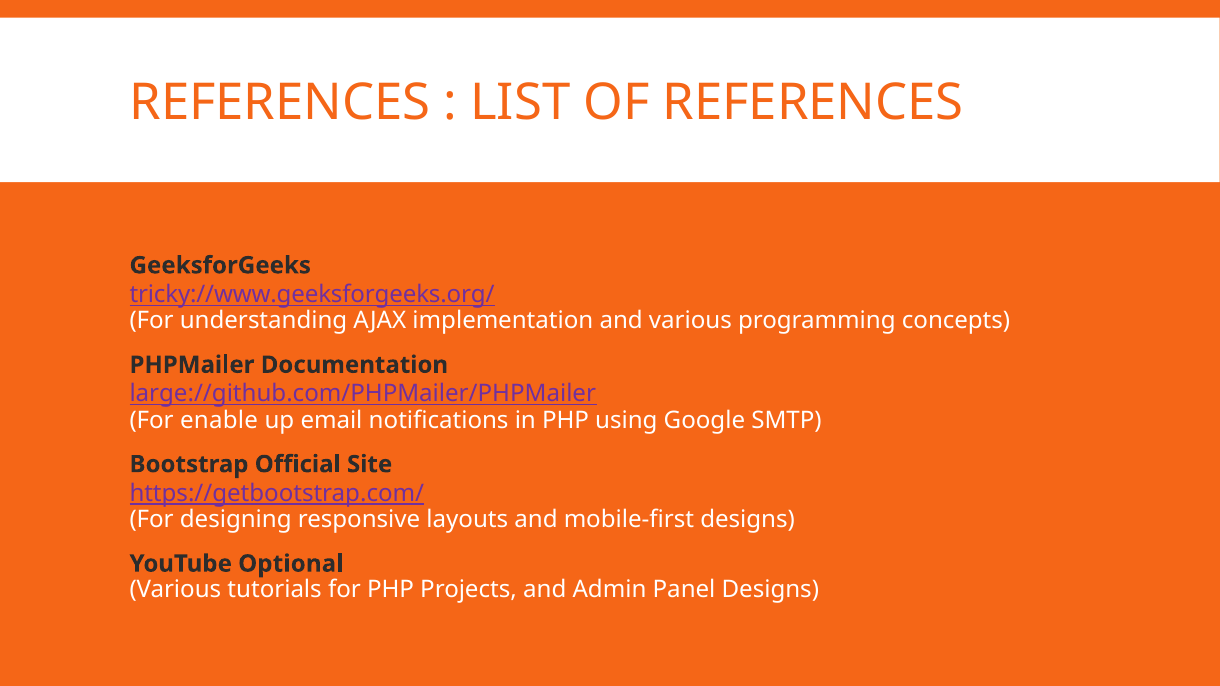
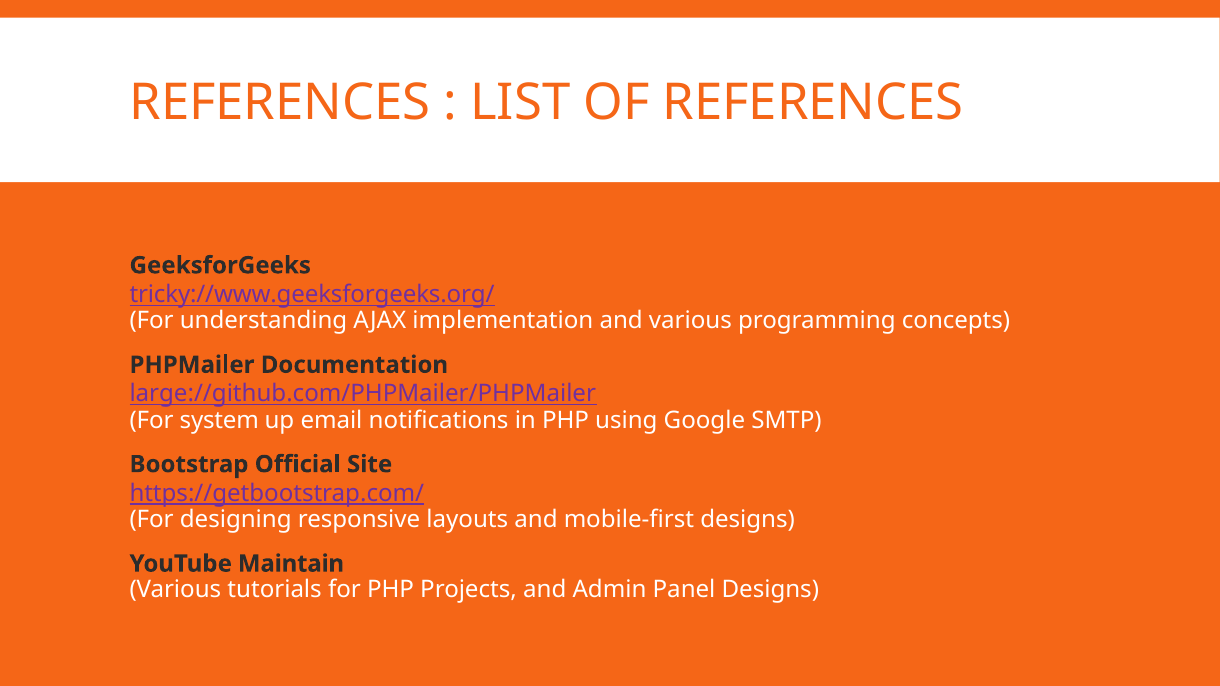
enable: enable -> system
Optional: Optional -> Maintain
